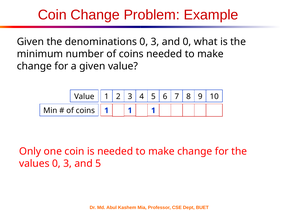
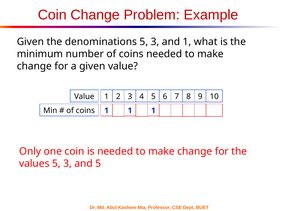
denominations 0: 0 -> 5
and 0: 0 -> 1
values 0: 0 -> 5
